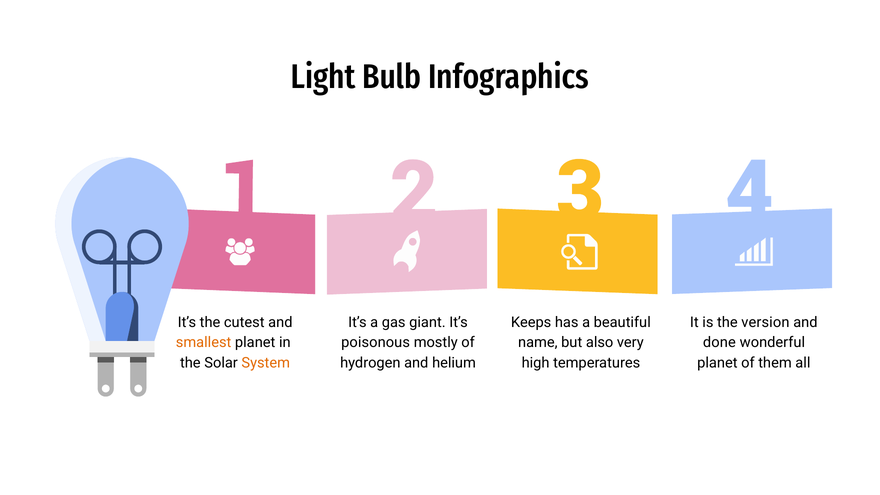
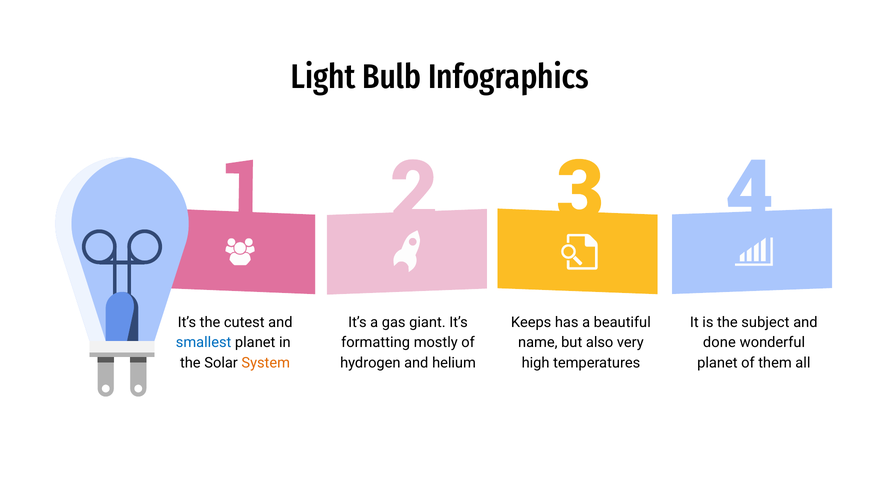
version: version -> subject
smallest colour: orange -> blue
poisonous: poisonous -> formatting
